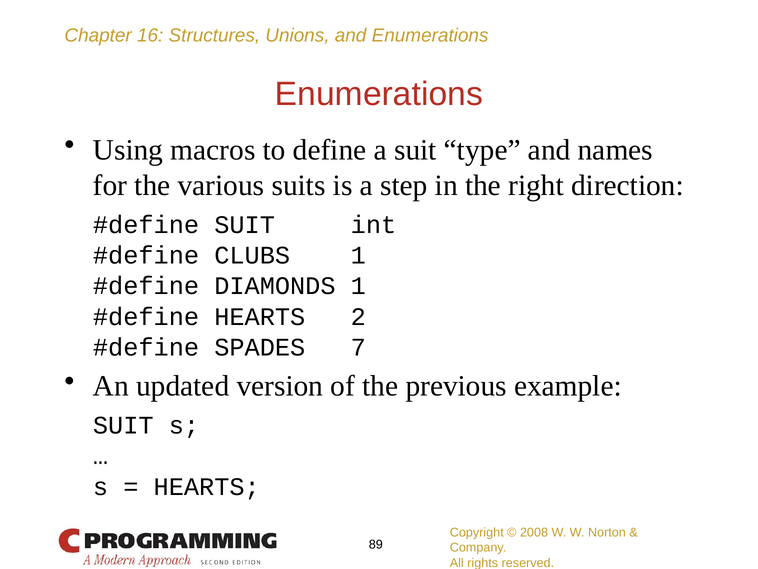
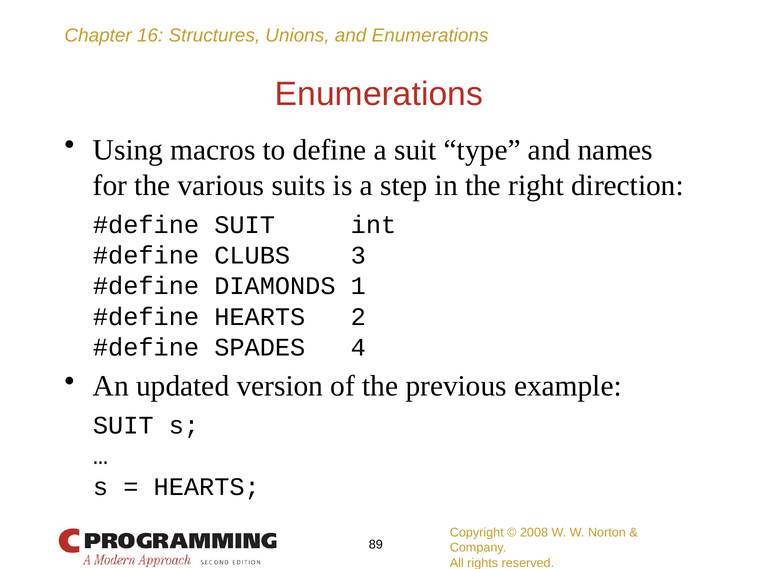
CLUBS 1: 1 -> 3
7: 7 -> 4
